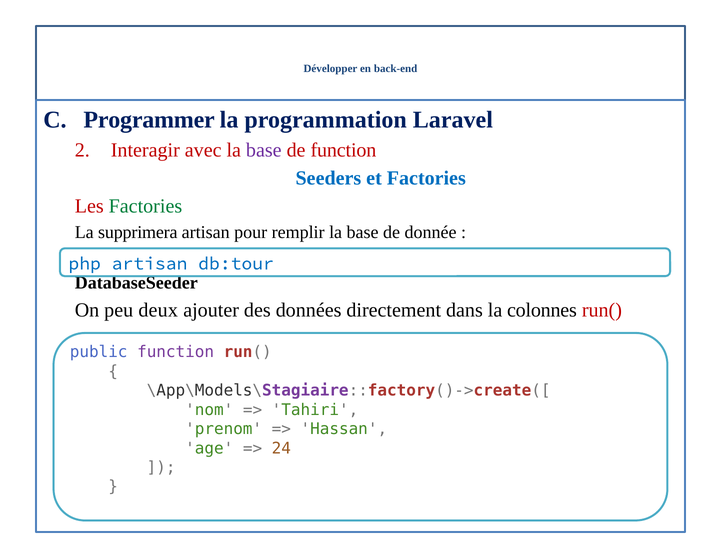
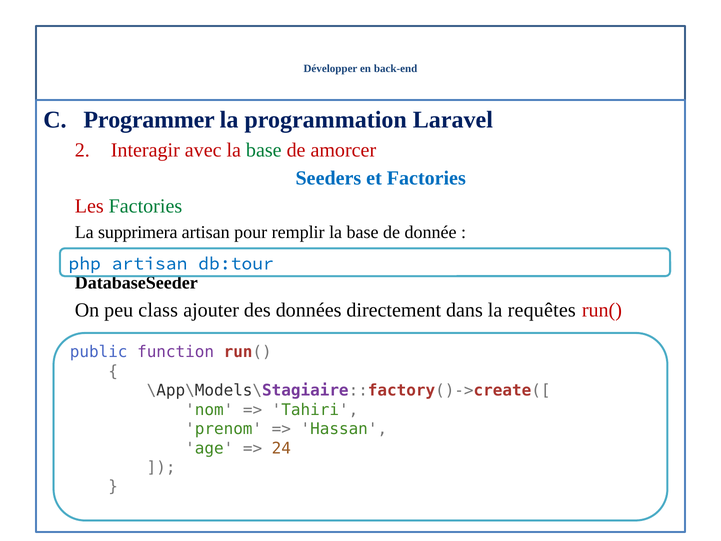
base at (264, 150) colour: purple -> green
de function: function -> amorcer
deux: deux -> class
colonnes: colonnes -> requêtes
